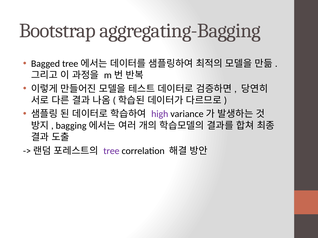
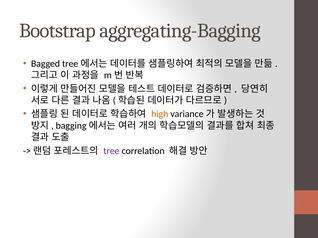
high colour: purple -> orange
